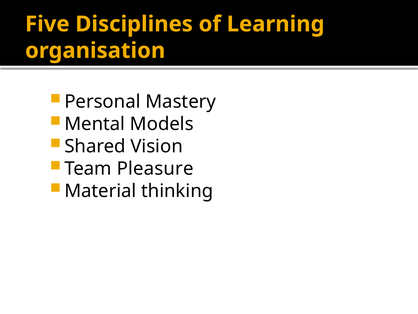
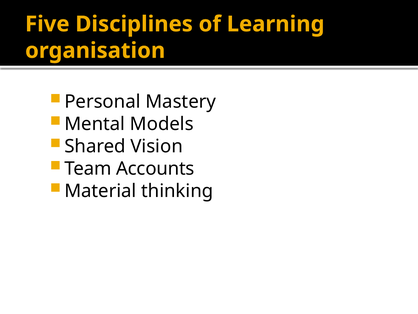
Pleasure: Pleasure -> Accounts
